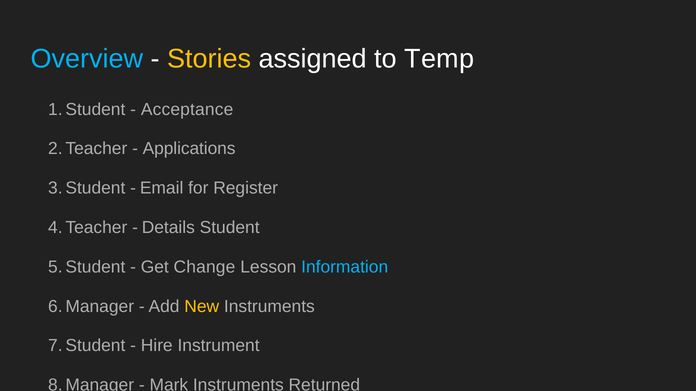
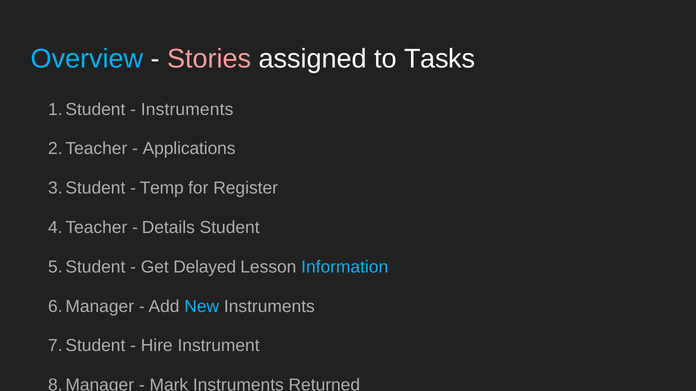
Stories colour: yellow -> pink
Temp: Temp -> Tasks
Acceptance at (187, 109): Acceptance -> Instruments
Email: Email -> Temp
Change: Change -> Delayed
New colour: yellow -> light blue
